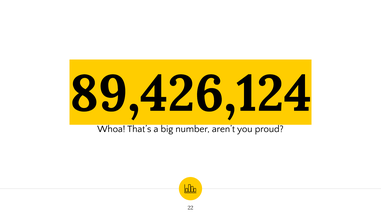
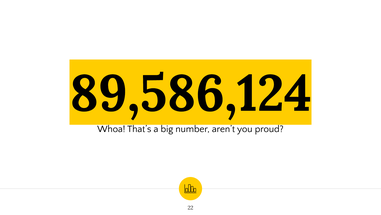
89,426,124: 89,426,124 -> 89,586,124
